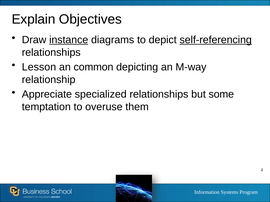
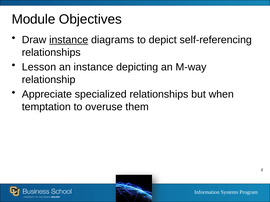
Explain: Explain -> Module
self-referencing underline: present -> none
an common: common -> instance
some: some -> when
